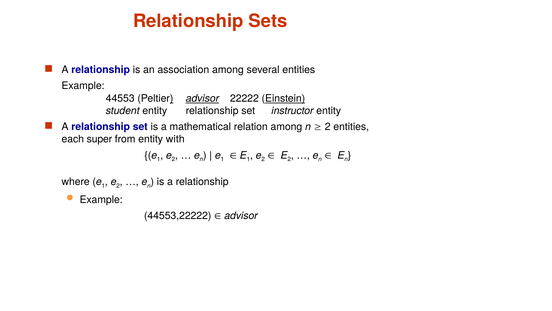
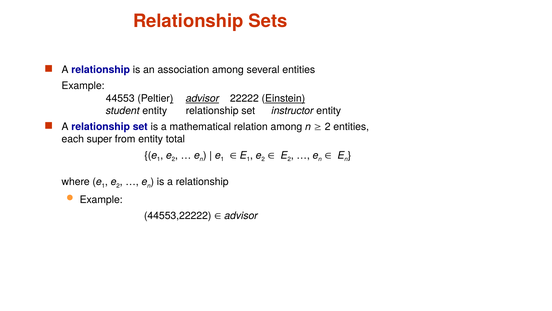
with: with -> total
